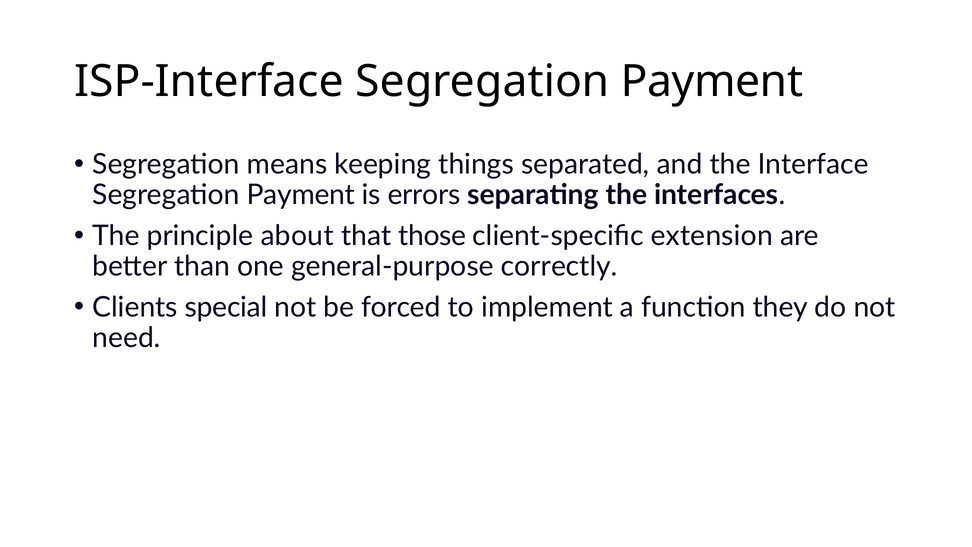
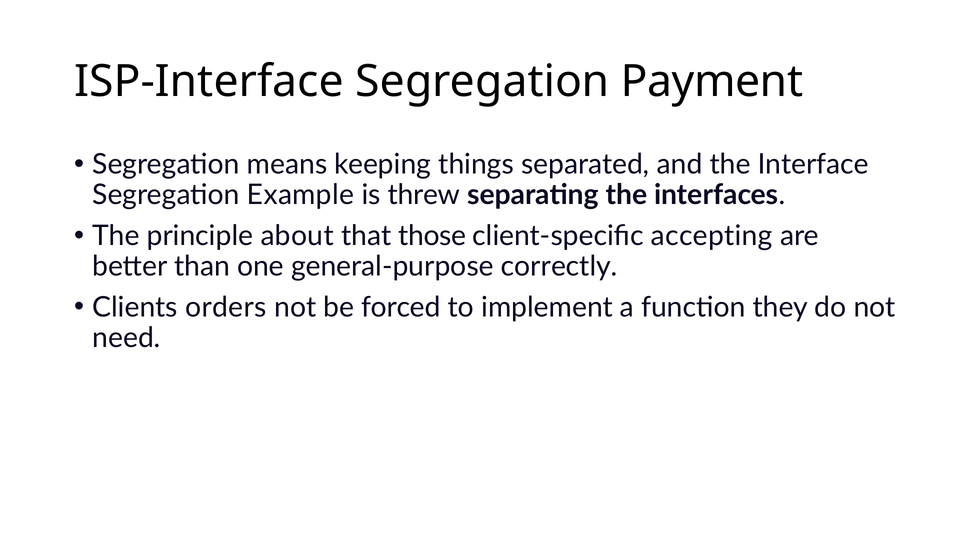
Payment at (301, 195): Payment -> Example
errors: errors -> threw
extension: extension -> accepting
special: special -> orders
